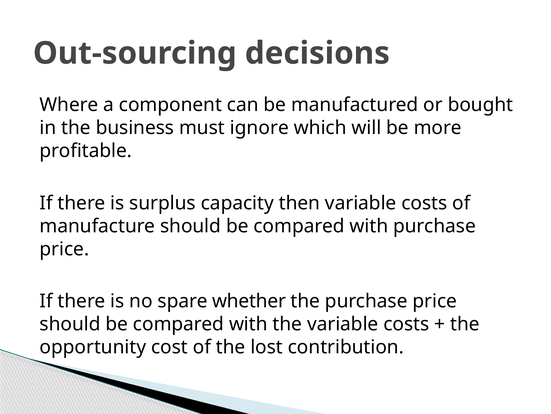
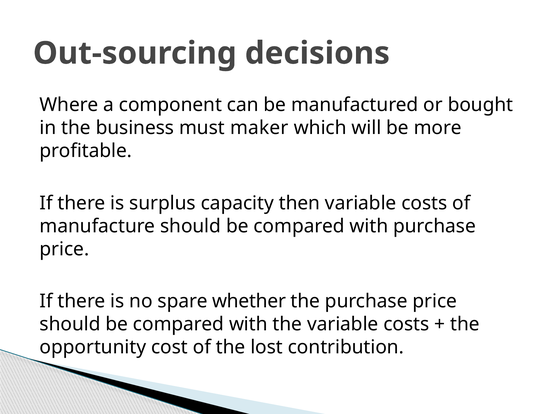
ignore: ignore -> maker
